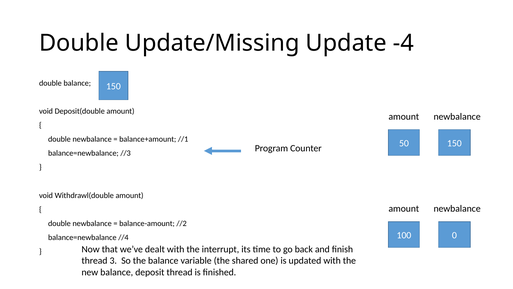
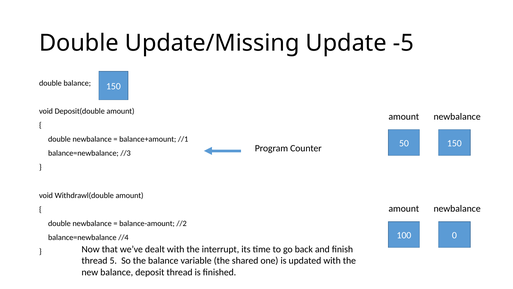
-4: -4 -> -5
3: 3 -> 5
